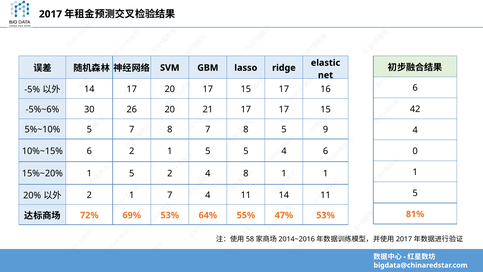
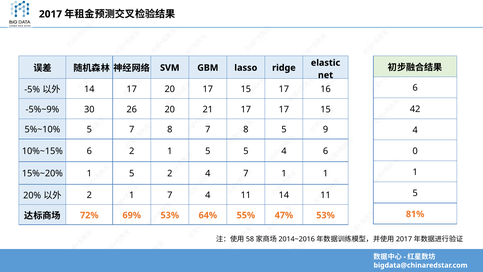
-5%~6%: -5%~6% -> -5%~9%
4 8: 8 -> 7
